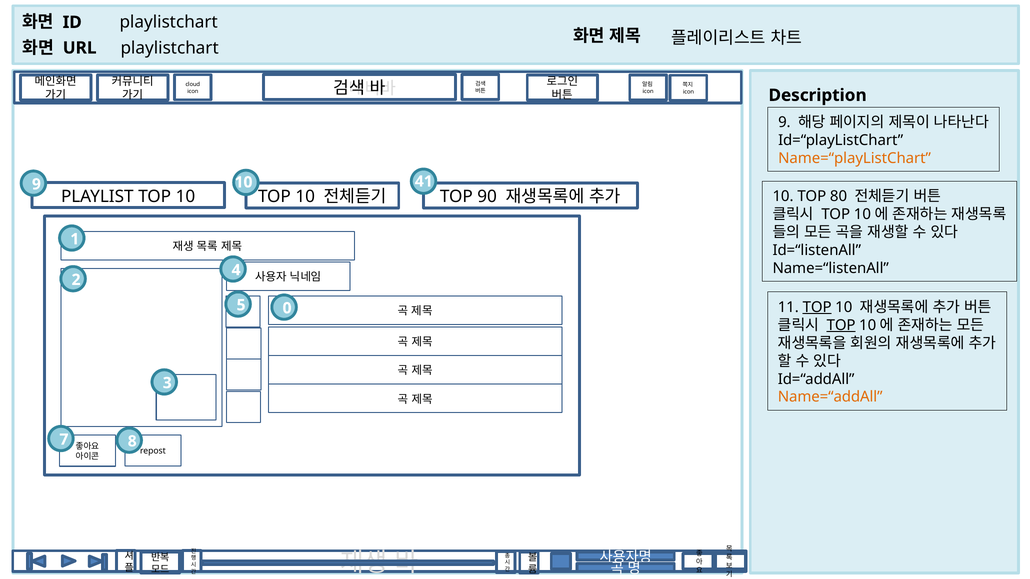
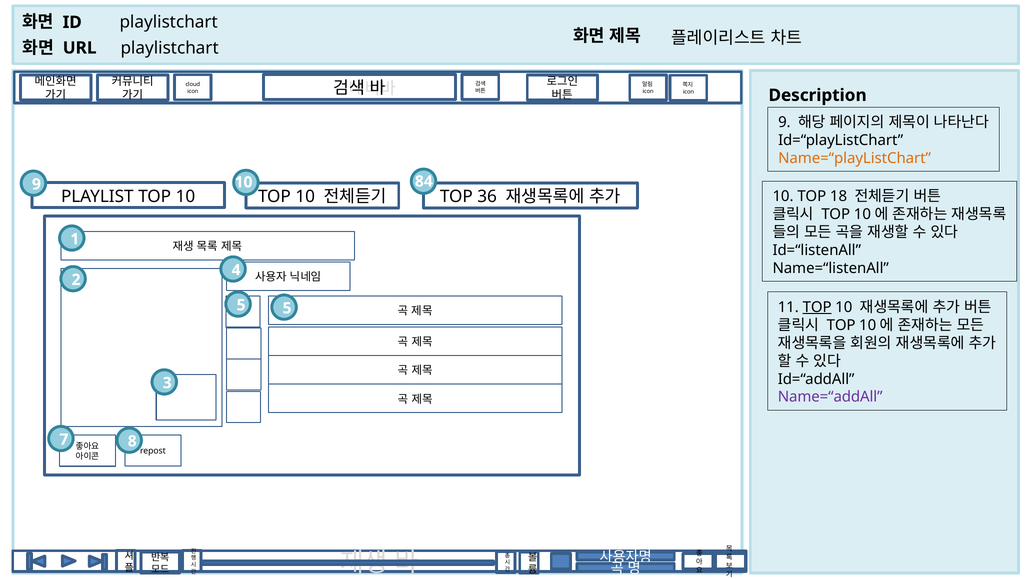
41: 41 -> 84
90: 90 -> 36
80: 80 -> 18
5 0: 0 -> 5
TOP at (841, 325) underline: present -> none
Name=“addAll colour: orange -> purple
